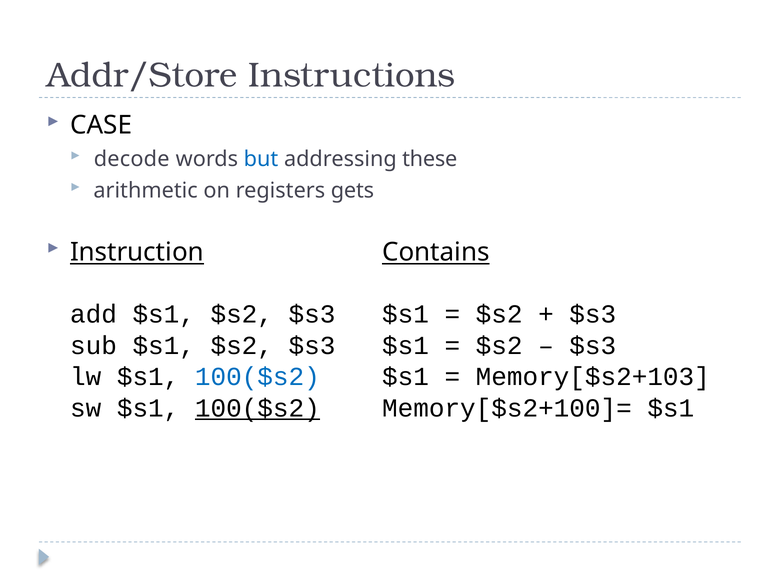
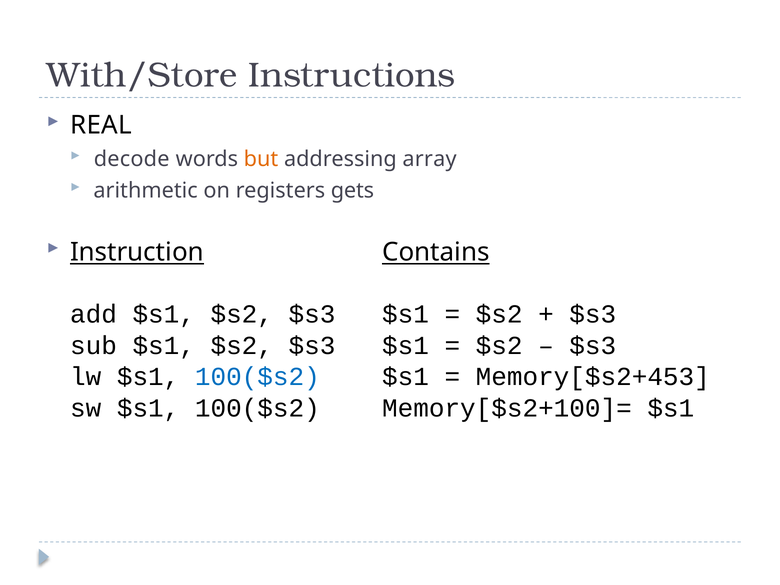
Addr/Store: Addr/Store -> With/Store
CASE: CASE -> REAL
but colour: blue -> orange
these: these -> array
Memory[$s2+103: Memory[$s2+103 -> Memory[$s2+453
100($s2 at (257, 408) underline: present -> none
